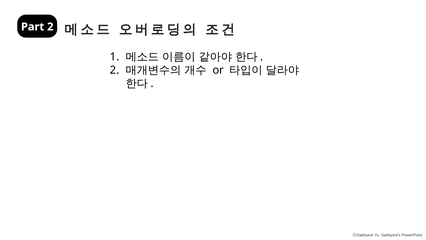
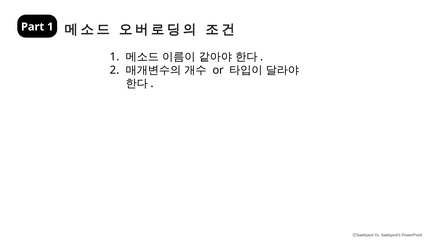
Part 2: 2 -> 1
